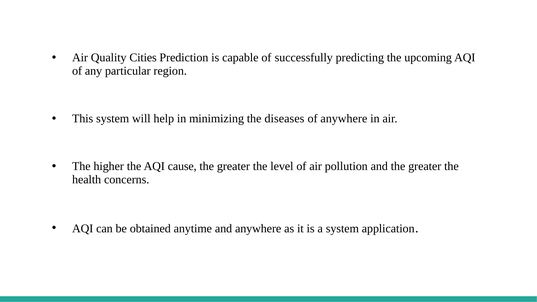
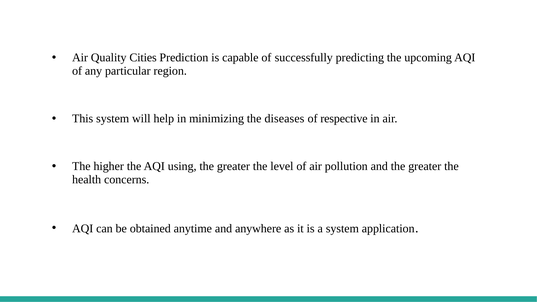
of anywhere: anywhere -> respective
cause: cause -> using
